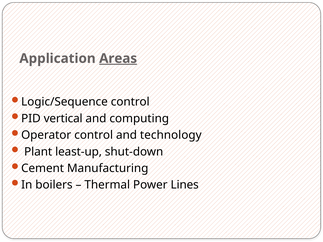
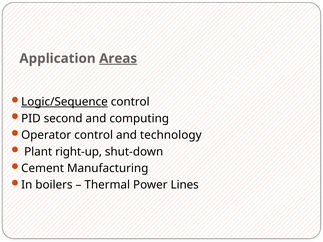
Logic/Sequence underline: none -> present
vertical: vertical -> second
least-up: least-up -> right-up
